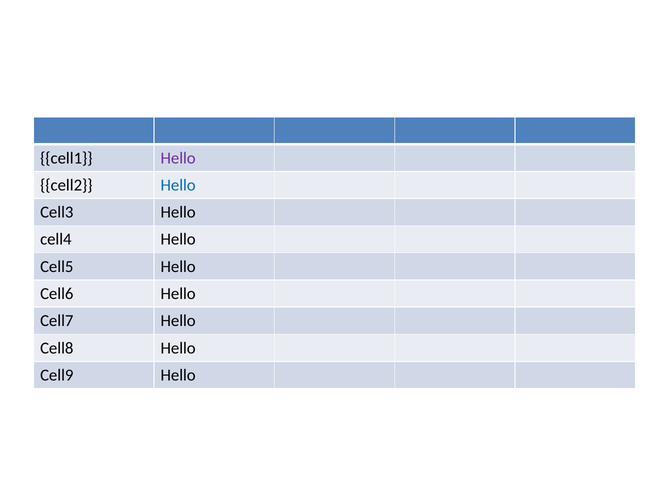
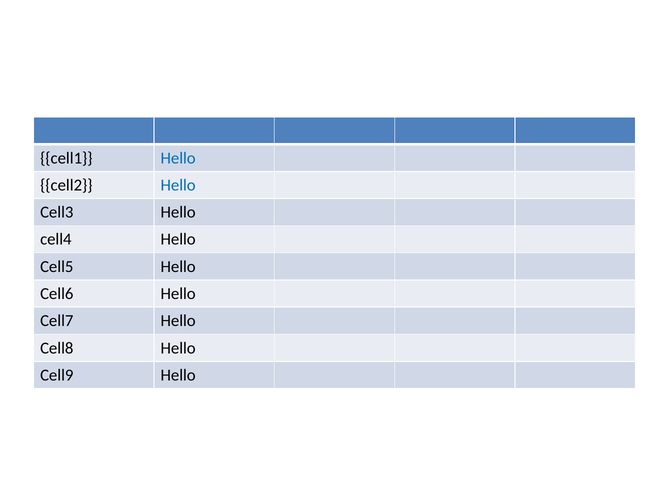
Hello at (178, 158) colour: purple -> blue
